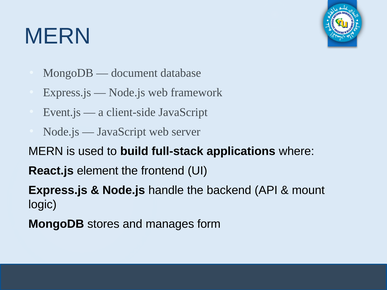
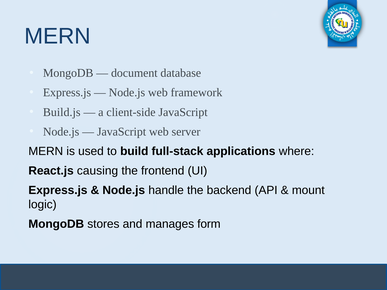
Event.js: Event.js -> Build.js
element: element -> causing
